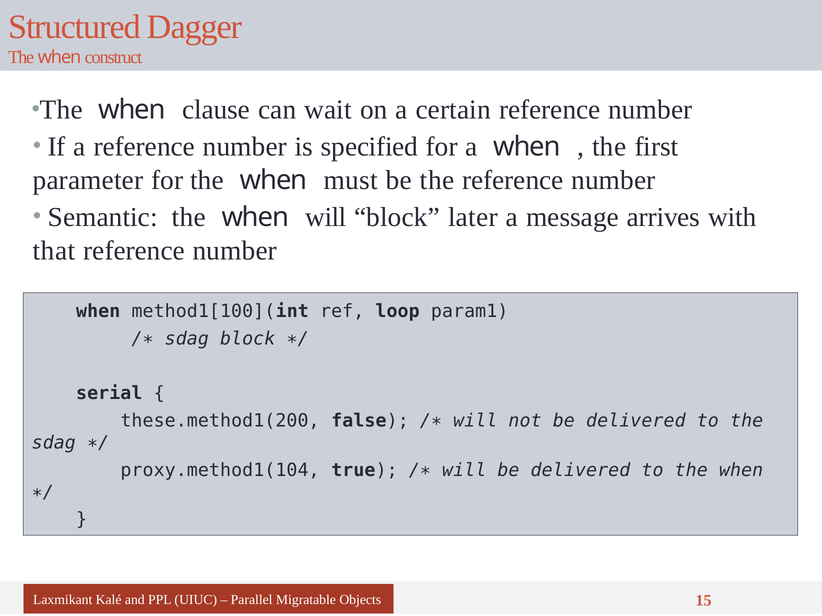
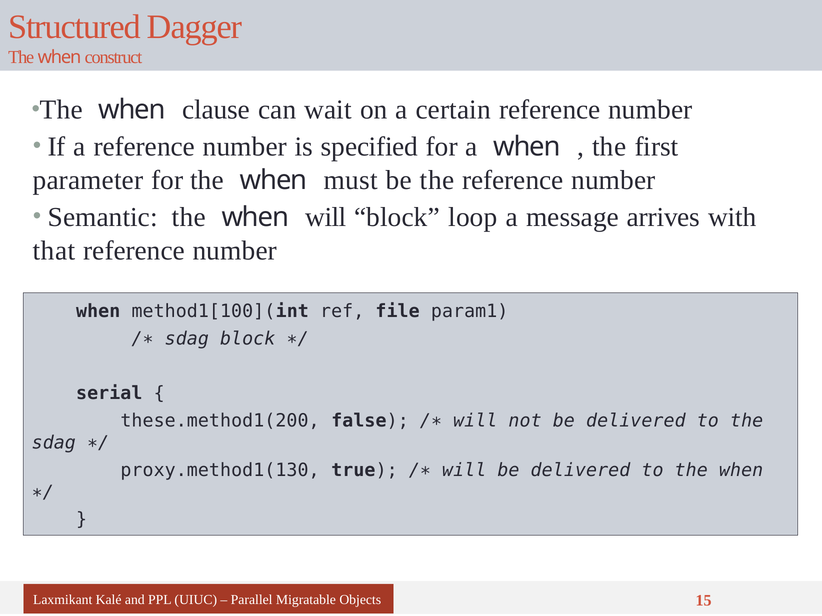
later: later -> loop
loop: loop -> file
proxy.method1(104: proxy.method1(104 -> proxy.method1(130
